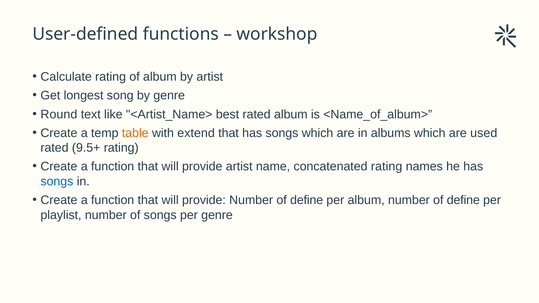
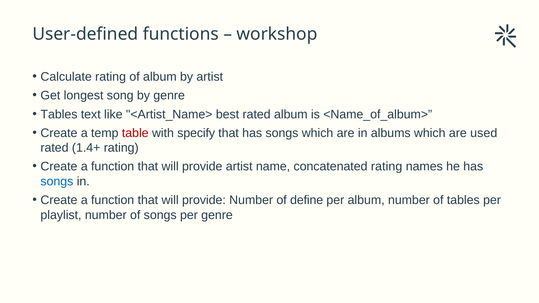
Round at (59, 114): Round -> Tables
table colour: orange -> red
extend: extend -> specify
9.5+: 9.5+ -> 1.4+
album number of define: define -> tables
